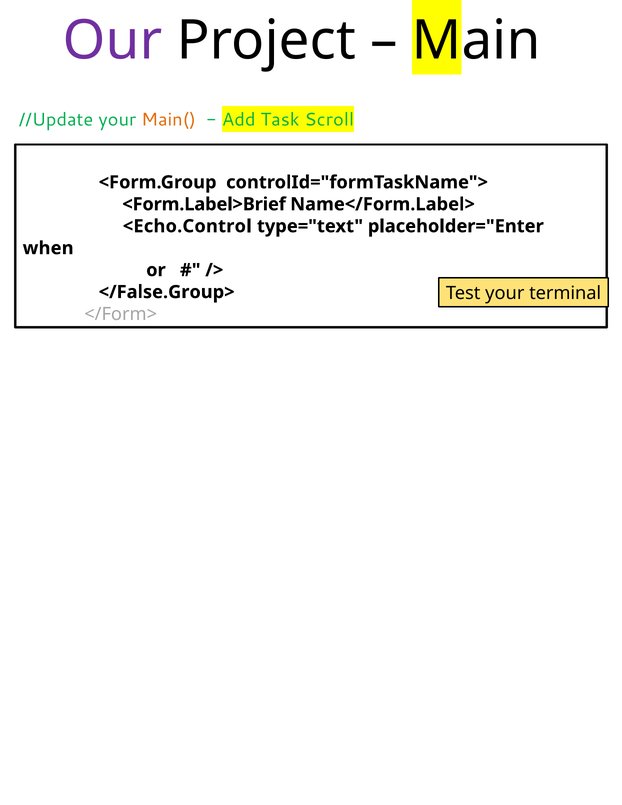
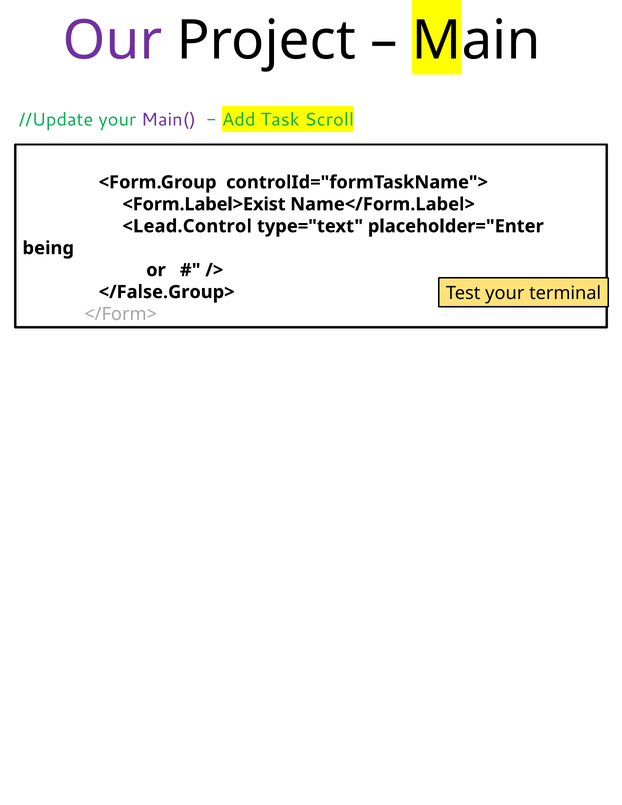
Main( colour: orange -> purple
<Form.Label>Brief: <Form.Label>Brief -> <Form.Label>Exist
<Echo.Control: <Echo.Control -> <Lead.Control
when: when -> being
